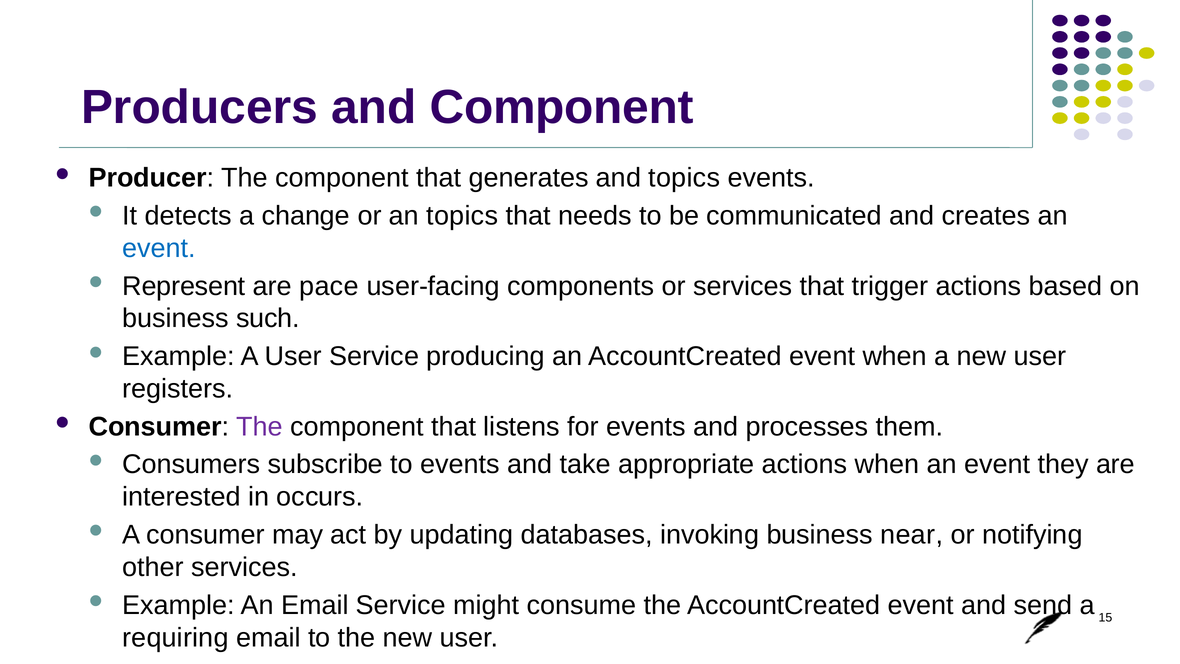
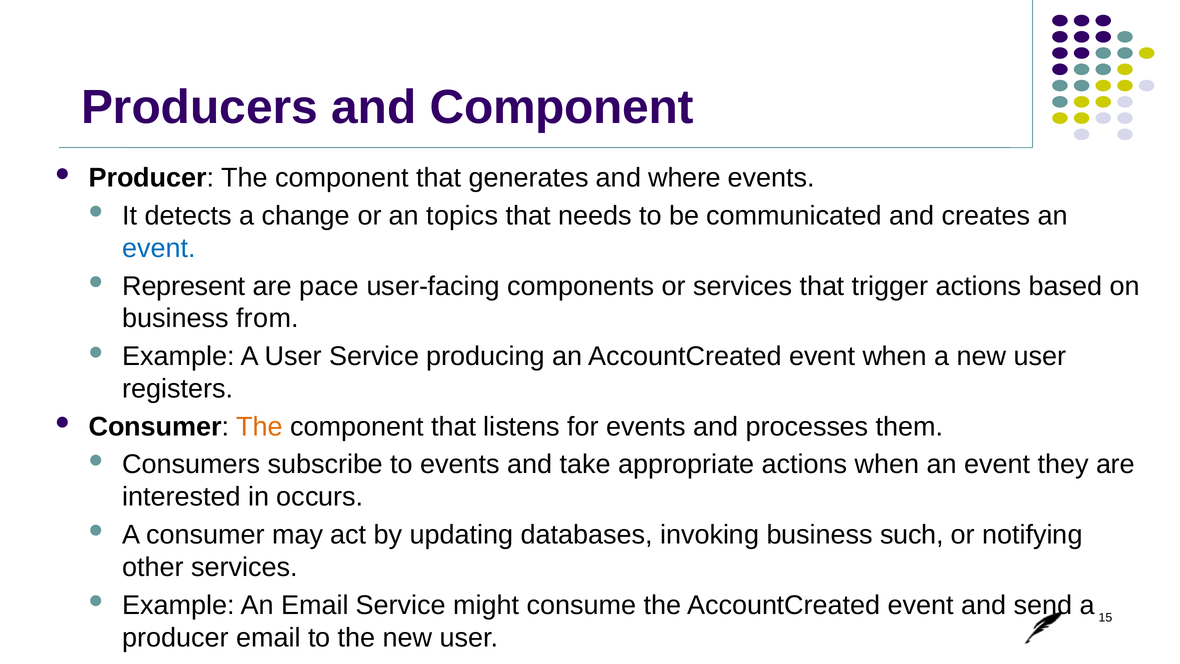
and topics: topics -> where
such: such -> from
The at (260, 427) colour: purple -> orange
near: near -> such
requiring at (175, 637): requiring -> producer
